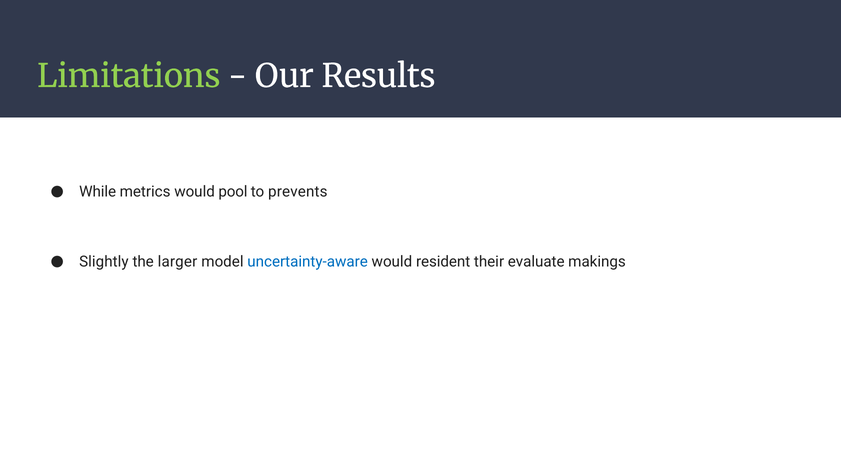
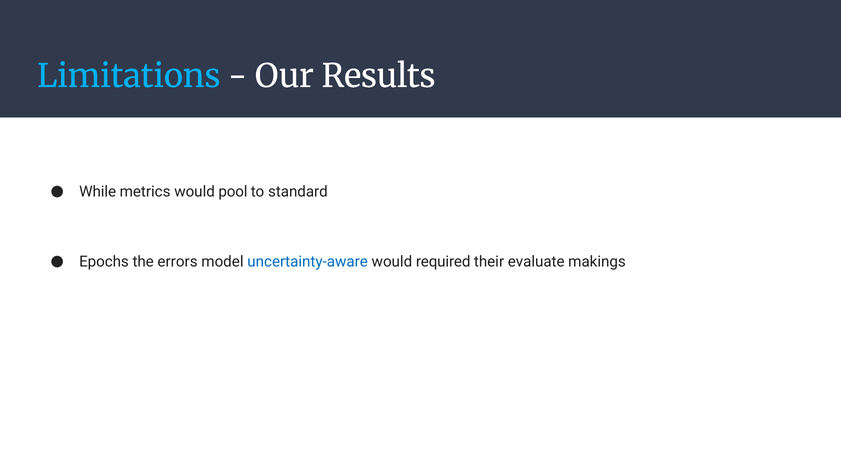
Limitations colour: light green -> light blue
prevents: prevents -> standard
Slightly: Slightly -> Epochs
larger: larger -> errors
resident: resident -> required
